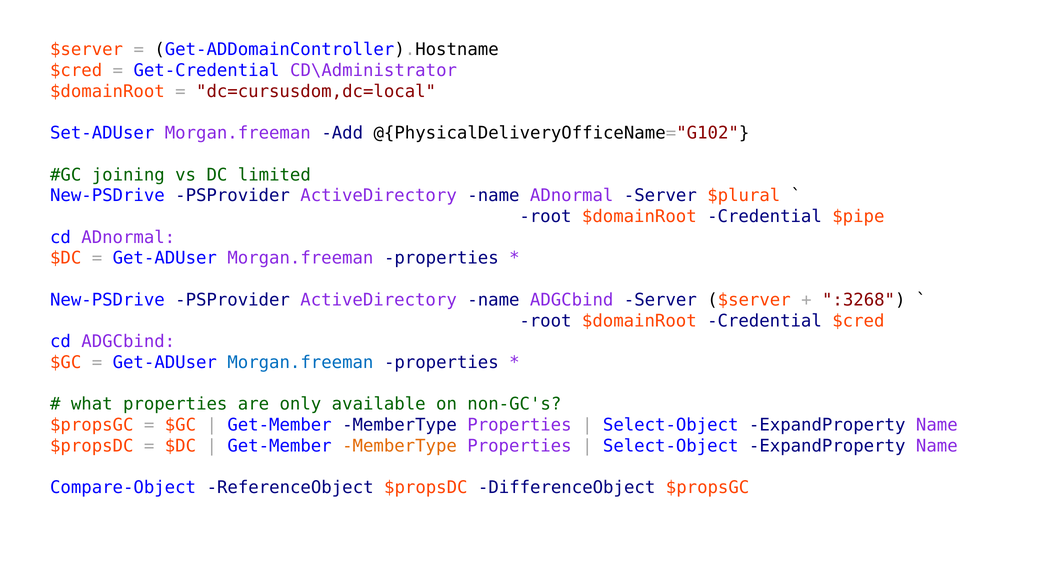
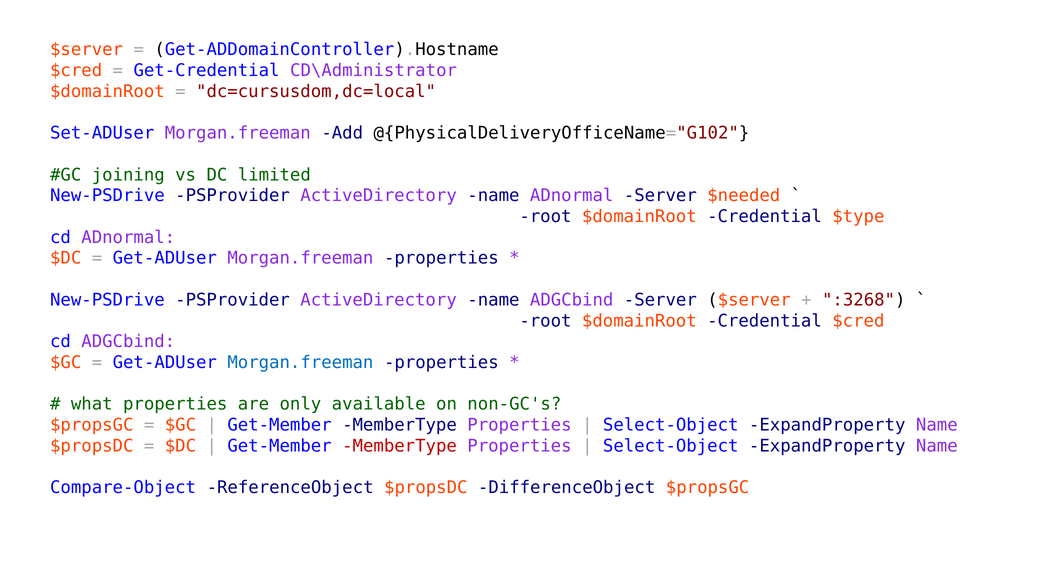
$plural: $plural -> $needed
$pipe: $pipe -> $type
MemberType at (400, 446) colour: orange -> red
